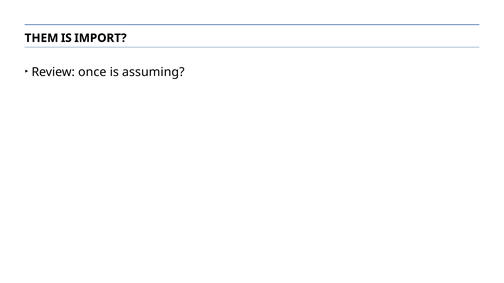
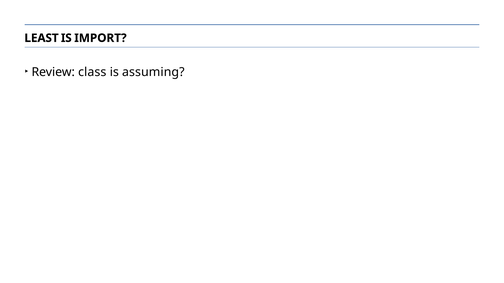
THEM: THEM -> LEAST
once: once -> class
